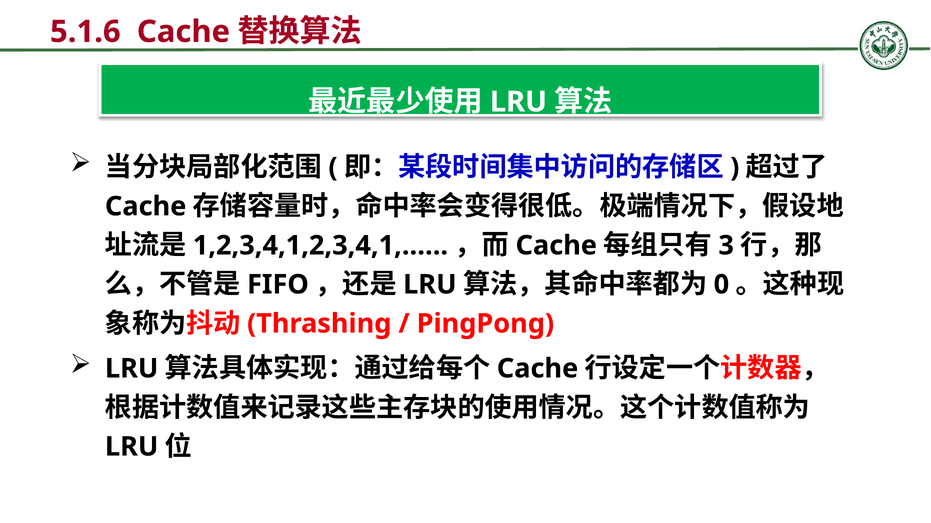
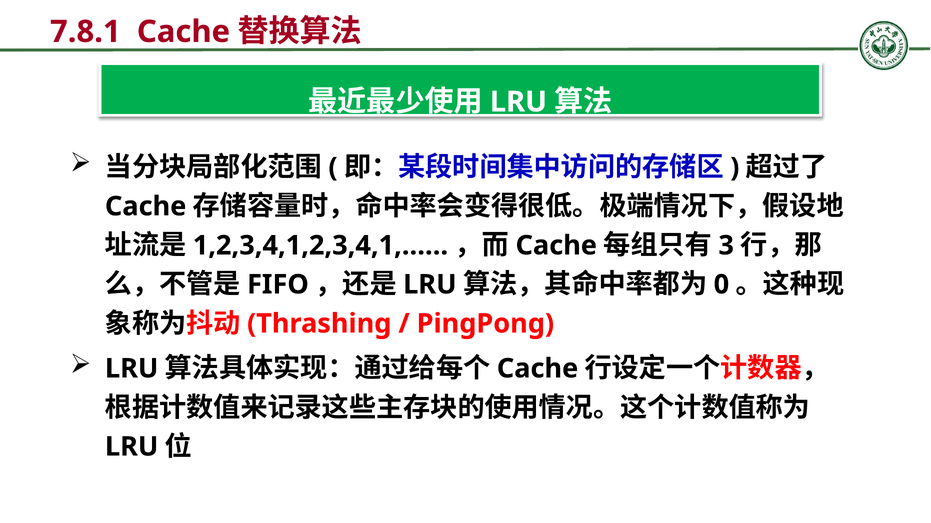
5.1.6: 5.1.6 -> 7.8.1
